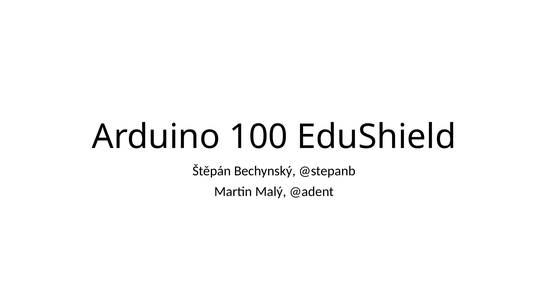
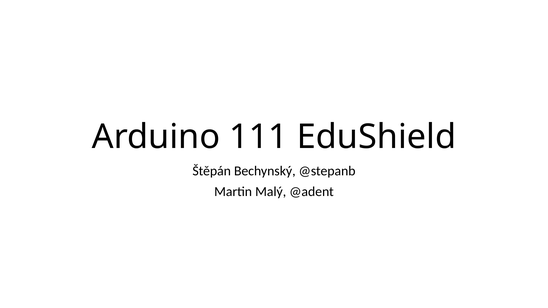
100: 100 -> 111
